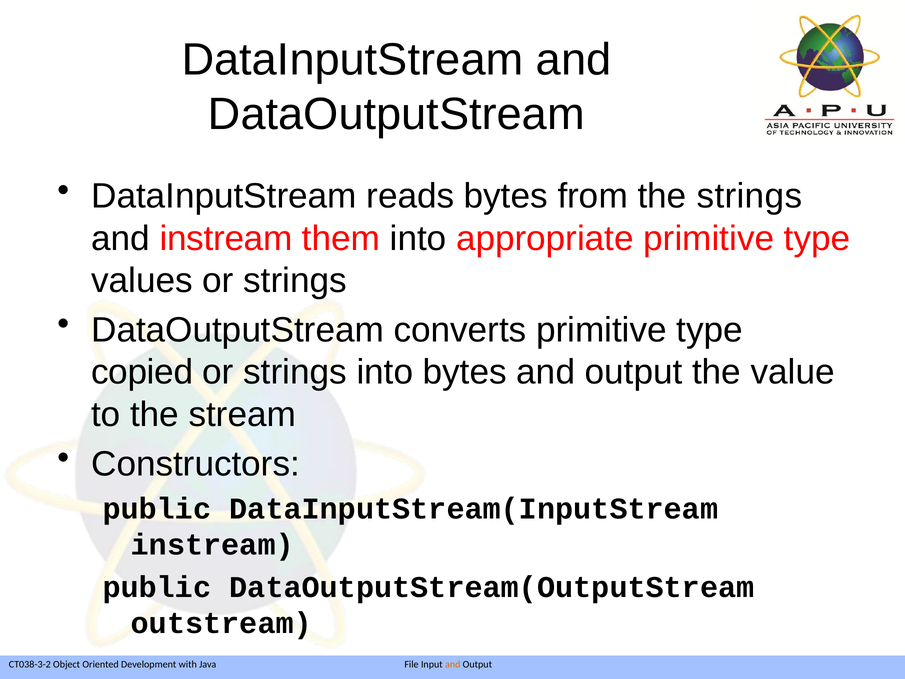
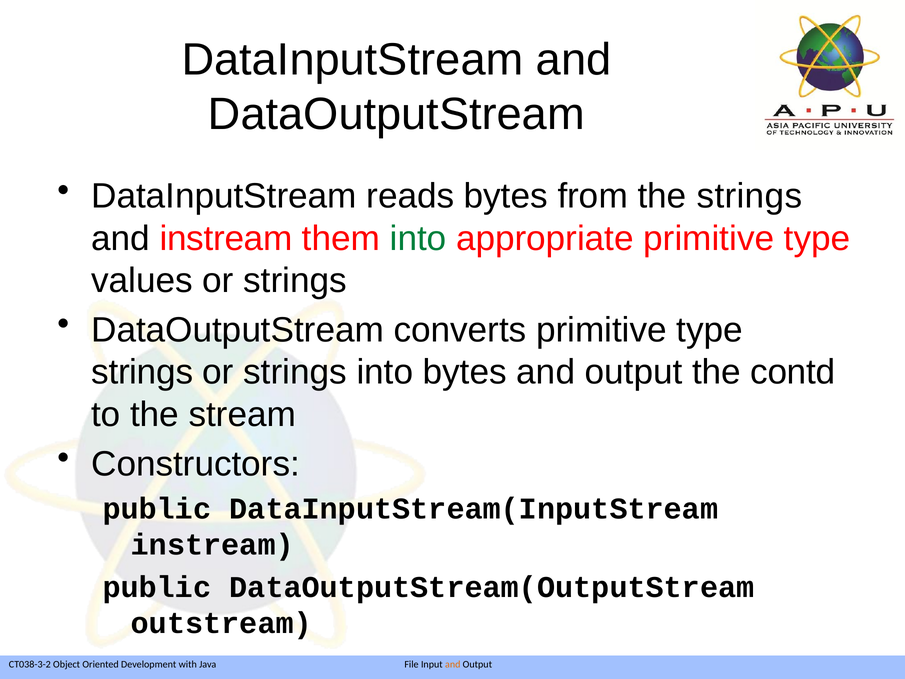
into at (418, 238) colour: black -> green
copied at (142, 372): copied -> strings
value: value -> contd
